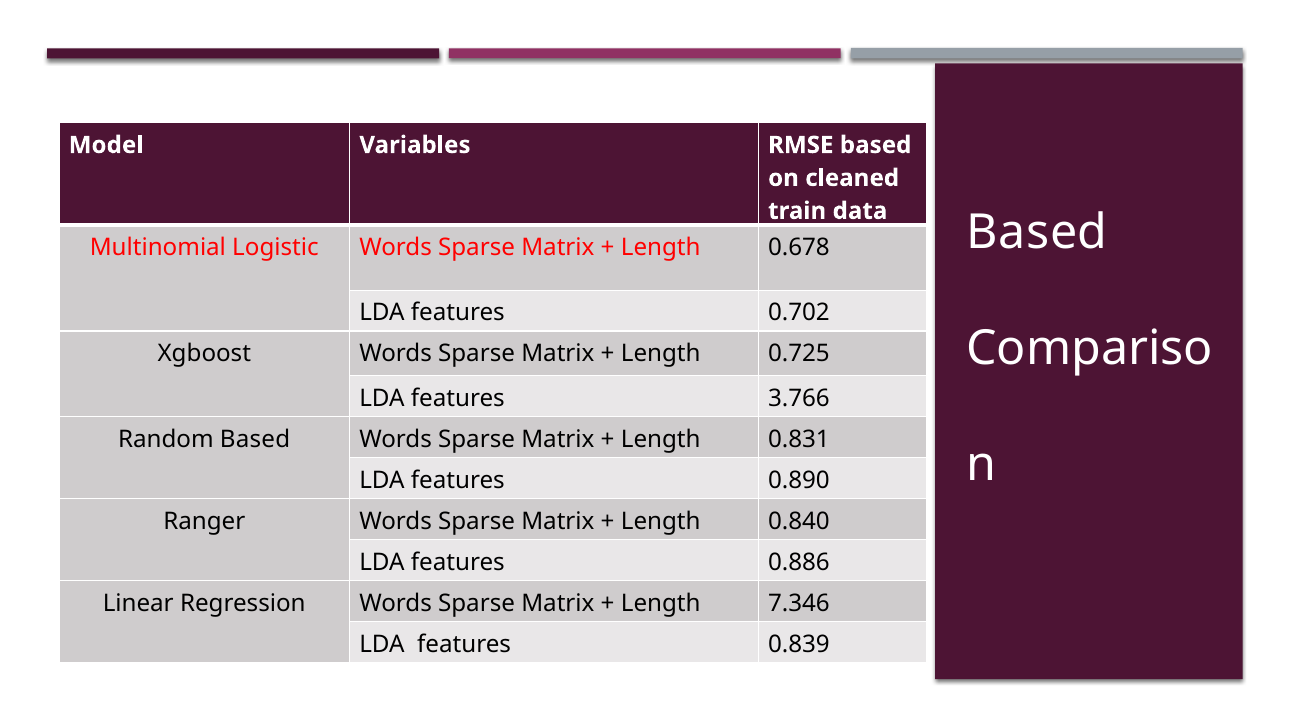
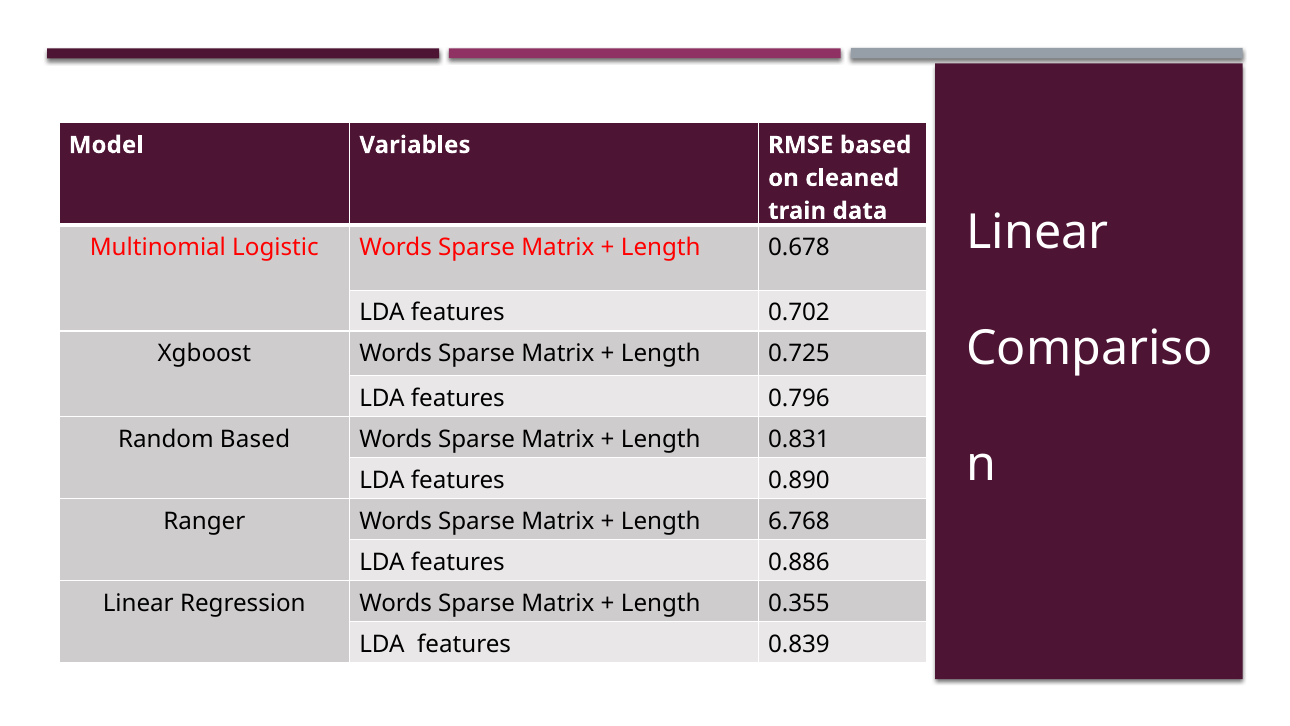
Based at (1037, 232): Based -> Linear
3.766: 3.766 -> 0.796
0.840: 0.840 -> 6.768
7.346: 7.346 -> 0.355
